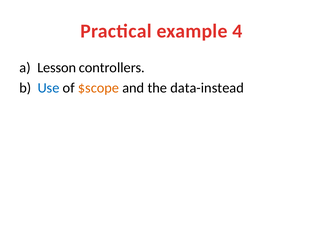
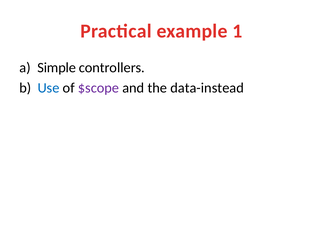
4: 4 -> 1
Lesson: Lesson -> Simple
$scope colour: orange -> purple
